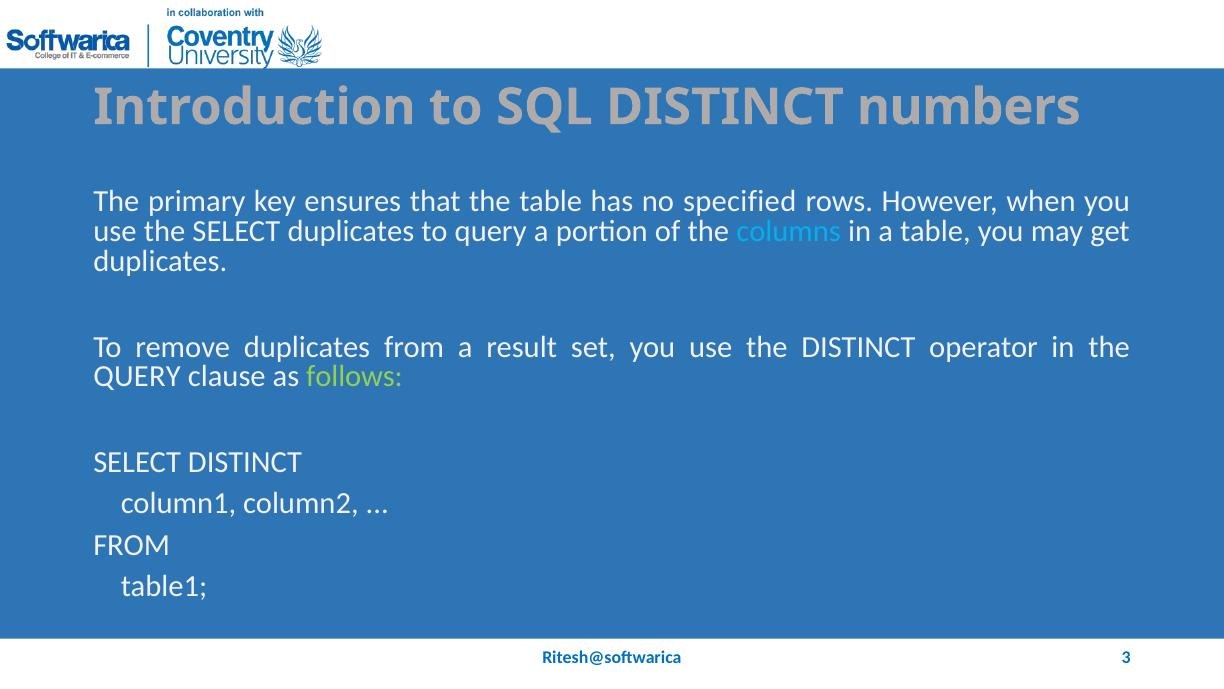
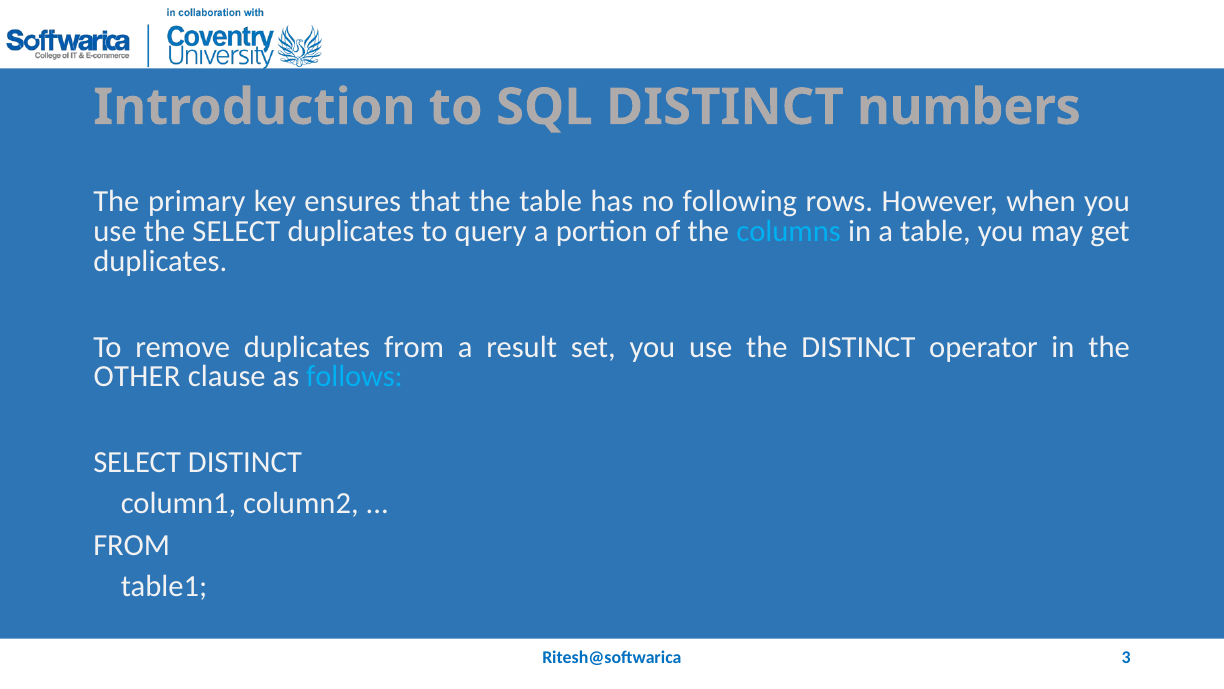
specified: specified -> following
QUERY at (137, 376): QUERY -> OTHER
follows colour: light green -> light blue
